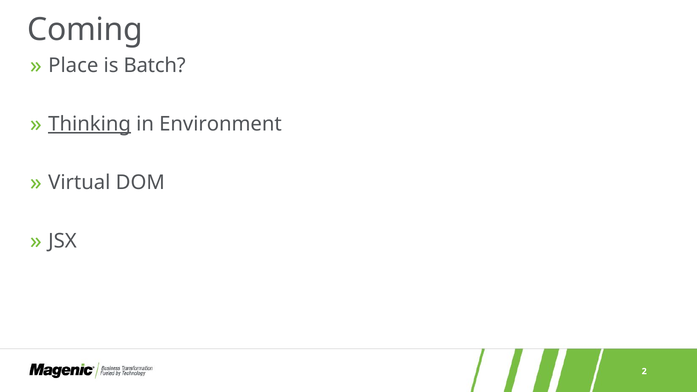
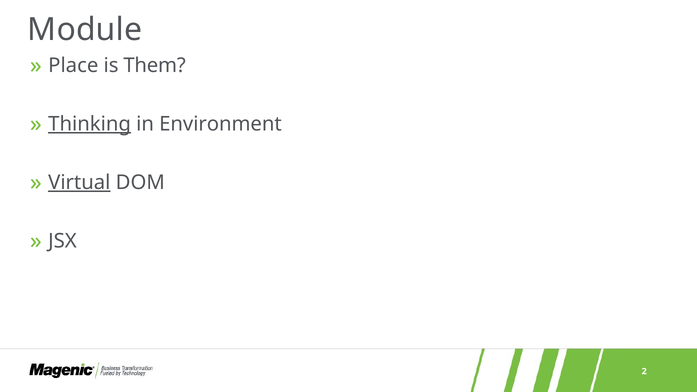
Coming: Coming -> Module
Batch: Batch -> Them
Virtual underline: none -> present
